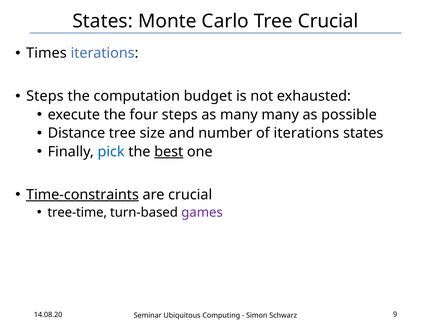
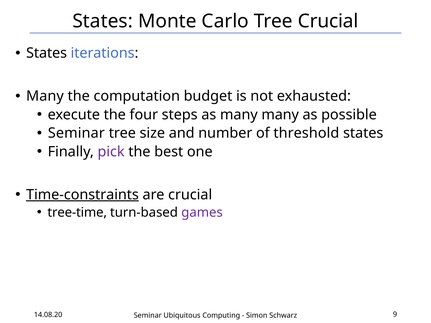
Times at (46, 53): Times -> States
Steps at (45, 96): Steps -> Many
Distance at (76, 133): Distance -> Seminar
of iterations: iterations -> threshold
pick colour: blue -> purple
best underline: present -> none
